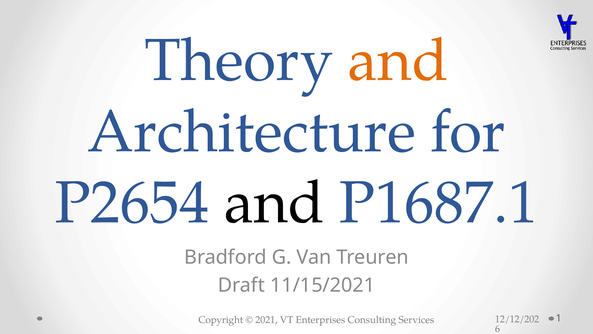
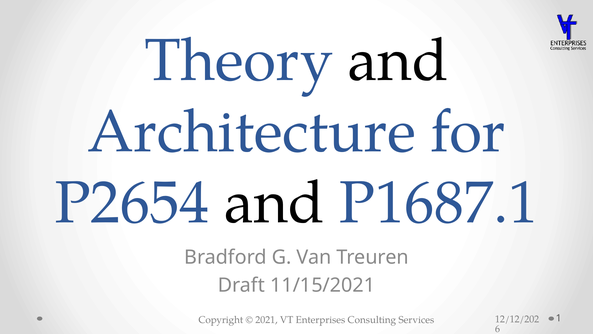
and at (398, 60) colour: orange -> black
